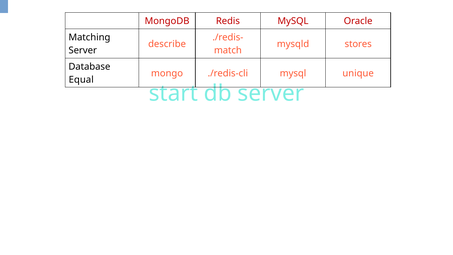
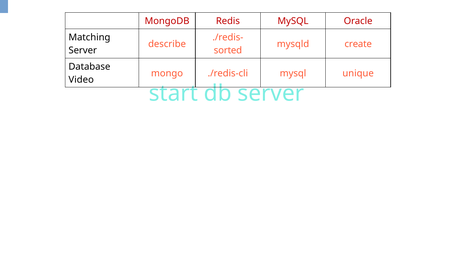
stores: stores -> create
match: match -> sorted
Equal: Equal -> Video
